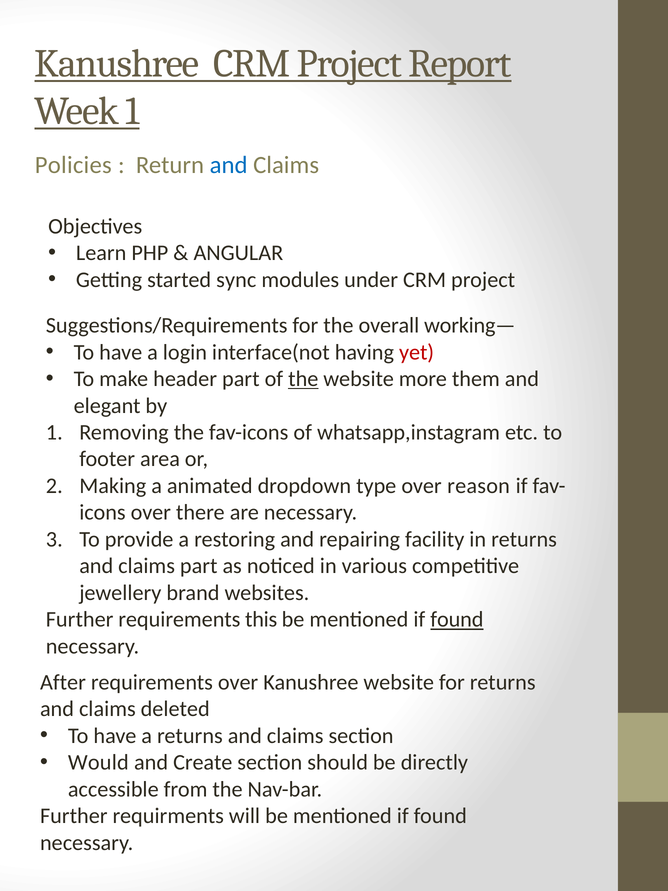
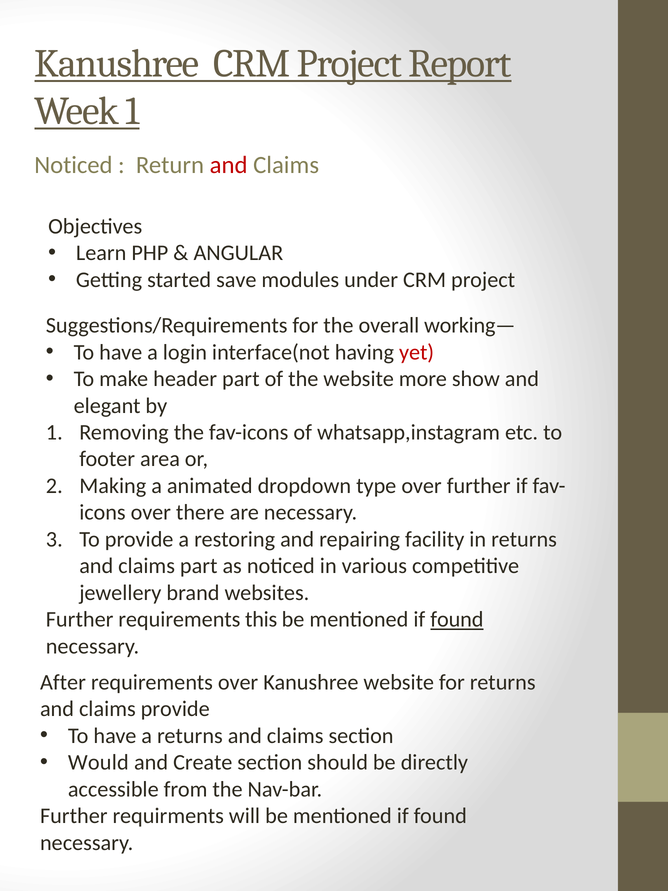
Policies at (73, 165): Policies -> Noticed
and at (229, 165) colour: blue -> red
sync: sync -> save
the at (303, 379) underline: present -> none
them: them -> show
over reason: reason -> further
claims deleted: deleted -> provide
